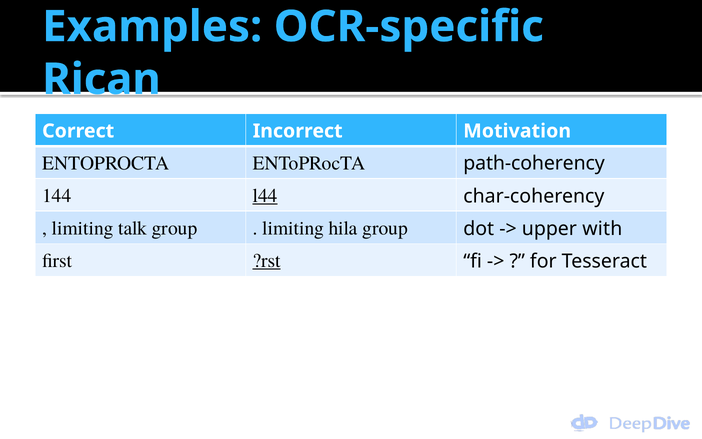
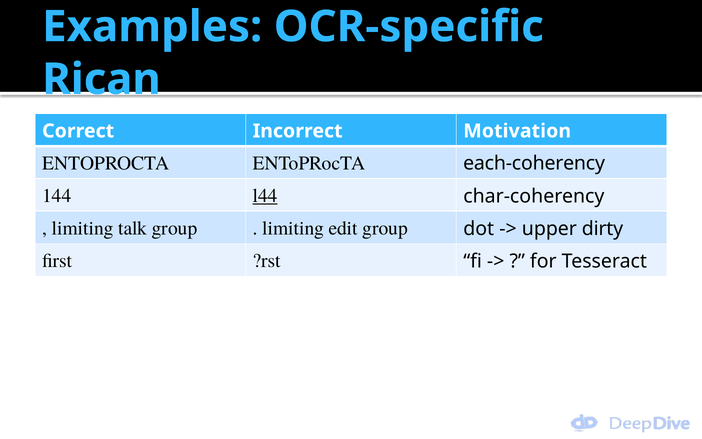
path-coherency: path-coherency -> each-coherency
hila: hila -> edit
with: with -> dirty
?rst underline: present -> none
